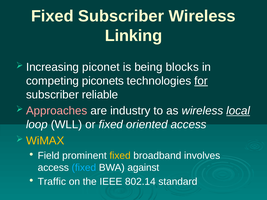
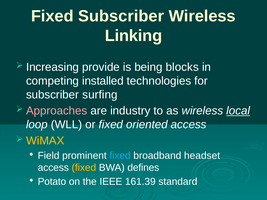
piconet: piconet -> provide
piconets: piconets -> installed
for underline: present -> none
reliable: reliable -> surfing
fixed at (120, 156) colour: yellow -> light blue
involves: involves -> headset
fixed at (84, 168) colour: light blue -> yellow
against: against -> defines
Traffic: Traffic -> Potato
802.14: 802.14 -> 161.39
